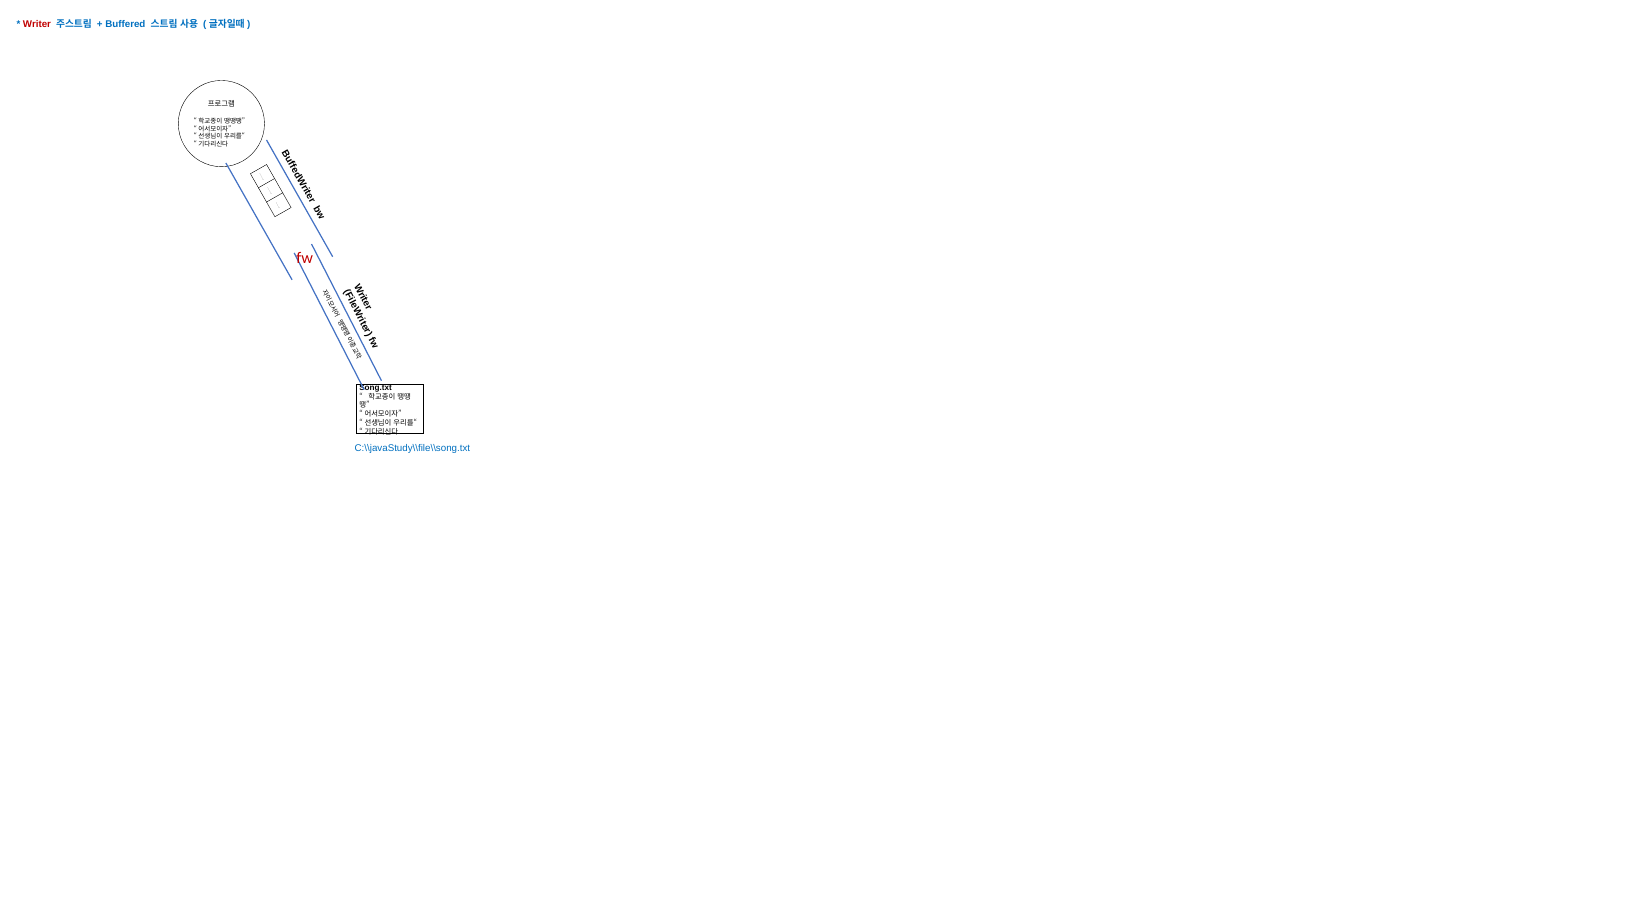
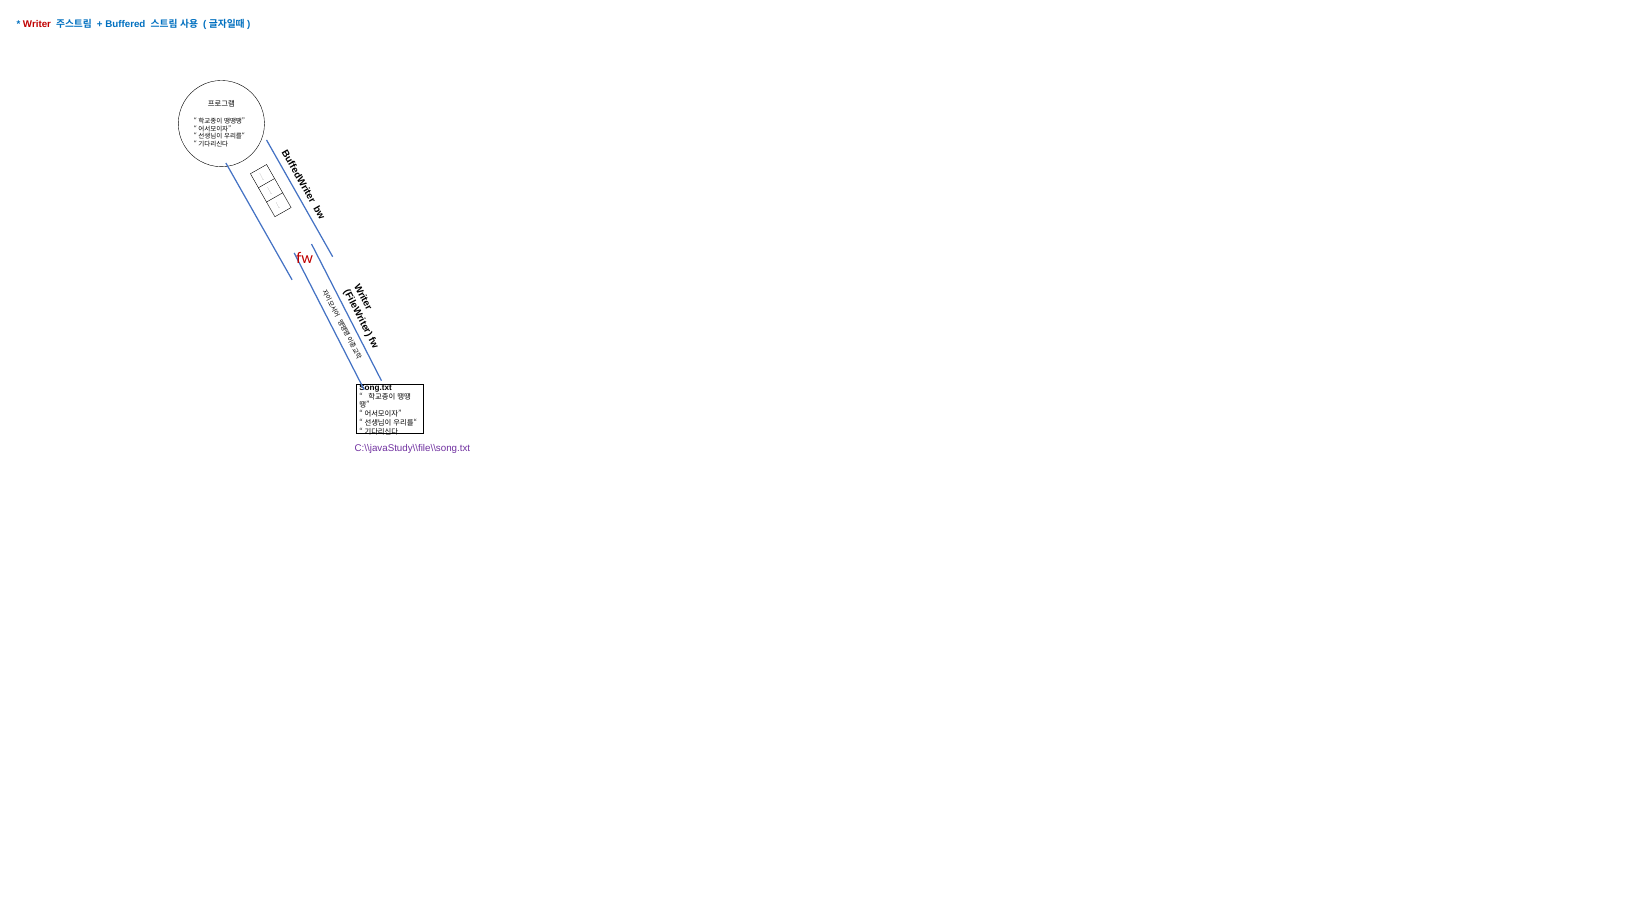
C:\\javaStudy\\file\\song.txt colour: blue -> purple
